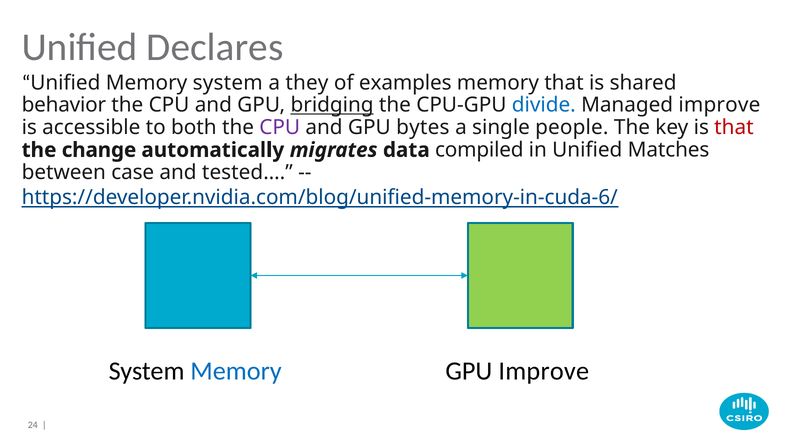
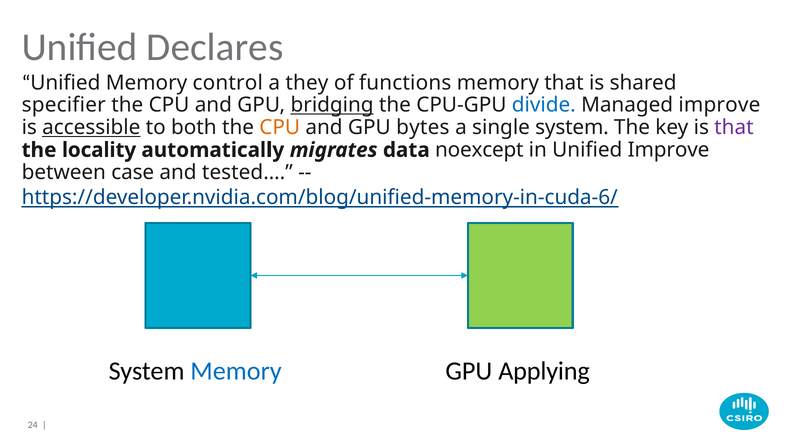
Memory system: system -> control
examples: examples -> functions
behavior: behavior -> specifier
accessible underline: none -> present
CPU at (280, 127) colour: purple -> orange
single people: people -> system
that at (734, 127) colour: red -> purple
change: change -> locality
compiled: compiled -> noexcept
Unified Matches: Matches -> Improve
GPU Improve: Improve -> Applying
